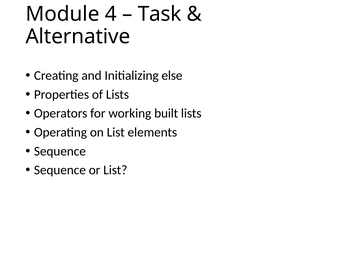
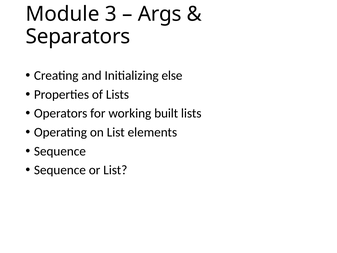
4: 4 -> 3
Task: Task -> Args
Alternative: Alternative -> Separators
